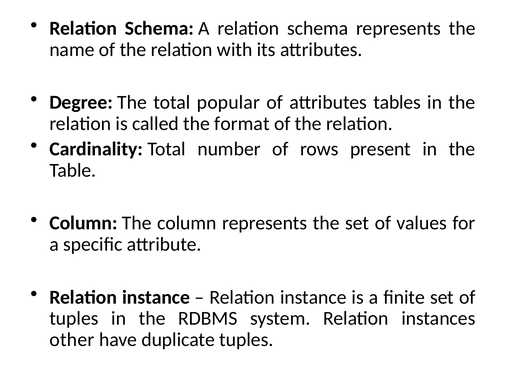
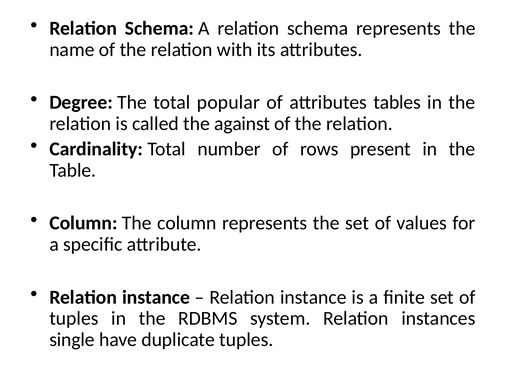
format: format -> against
other: other -> single
